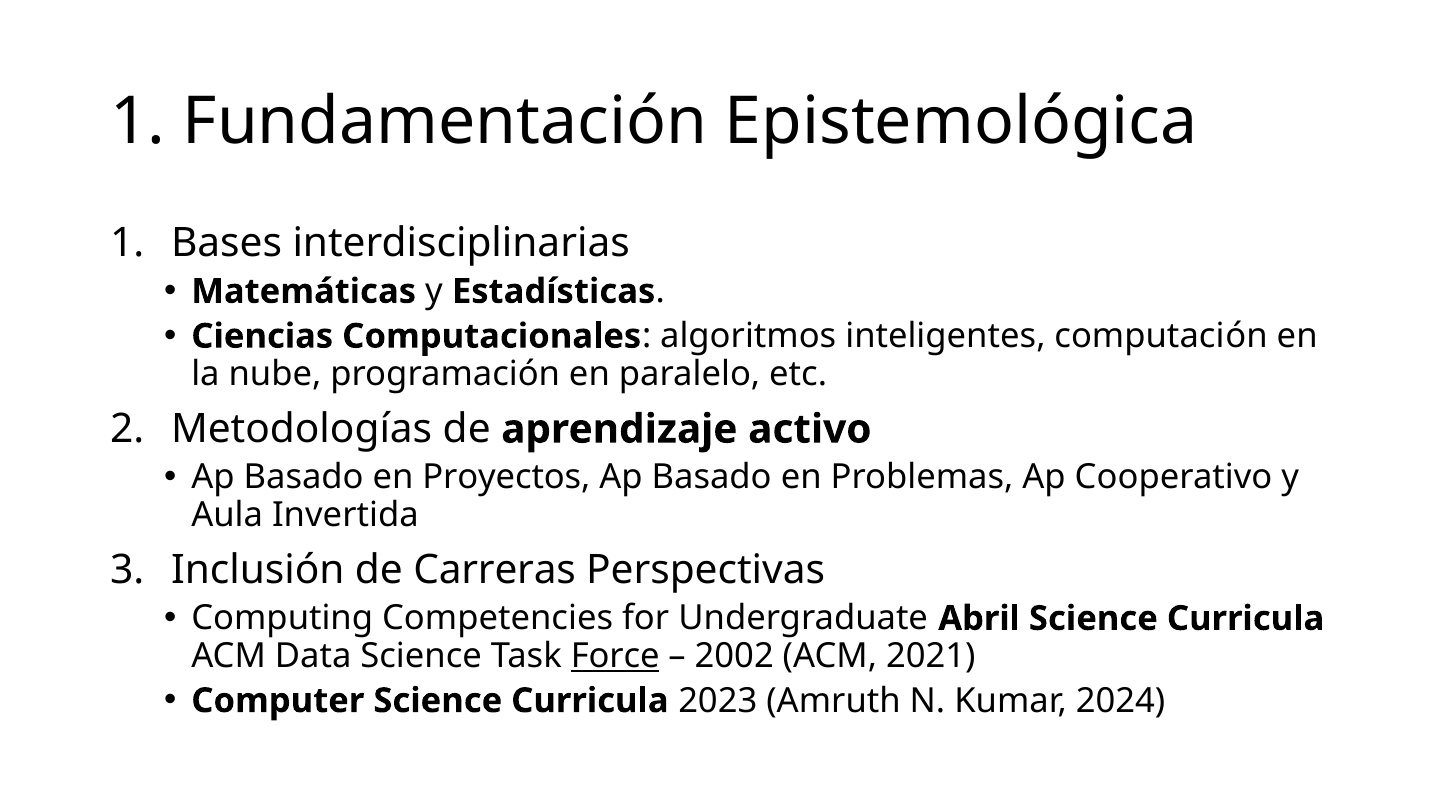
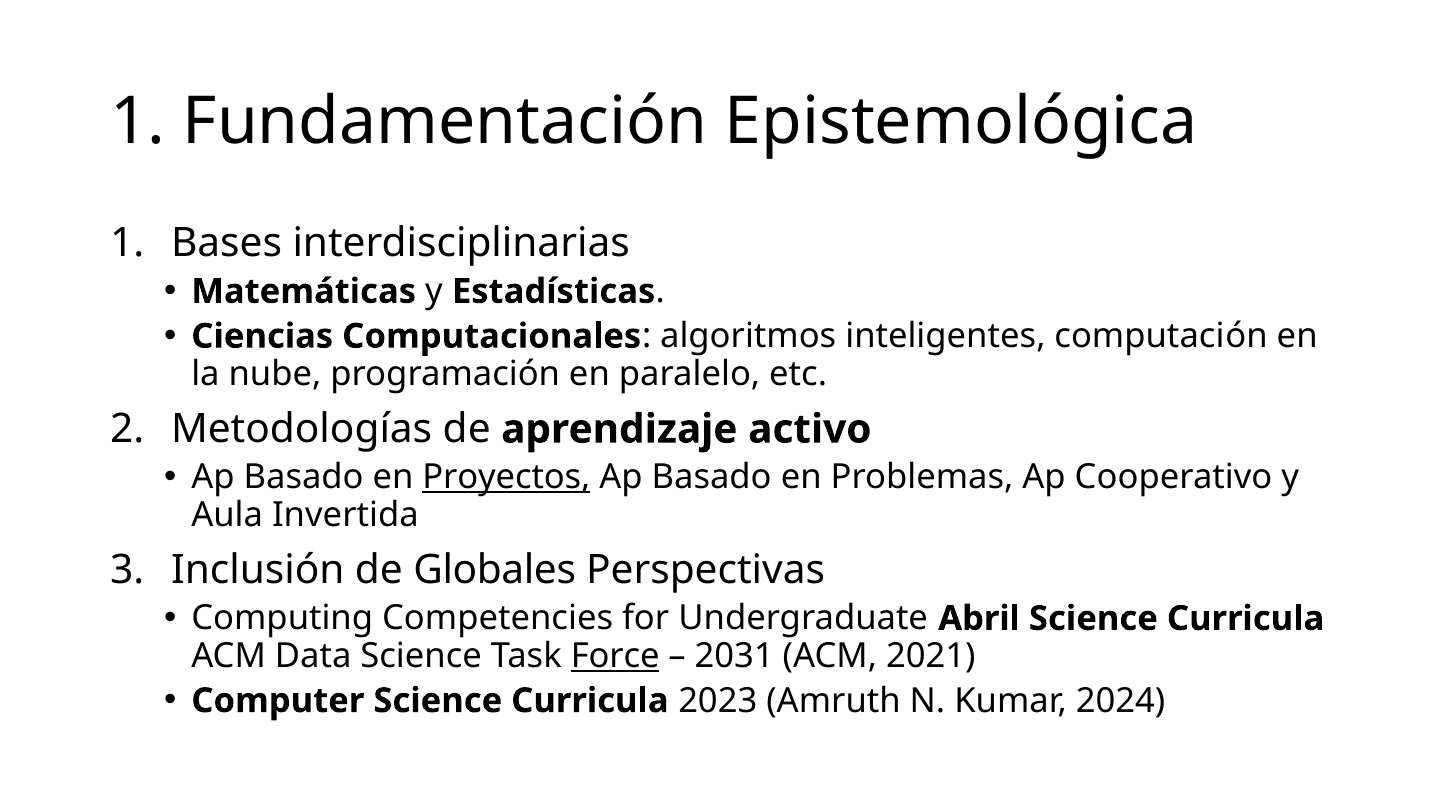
Proyectos underline: none -> present
Carreras: Carreras -> Globales
2002: 2002 -> 2031
